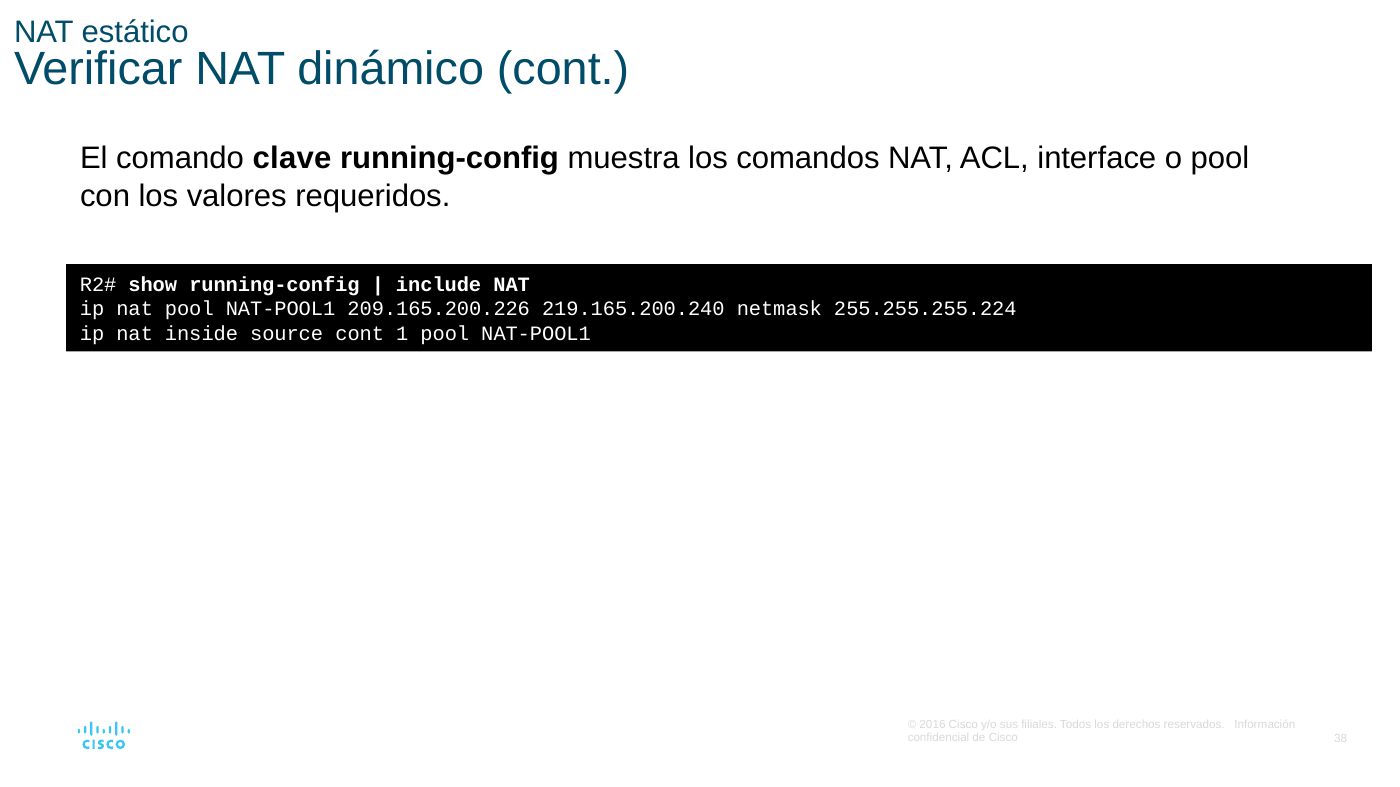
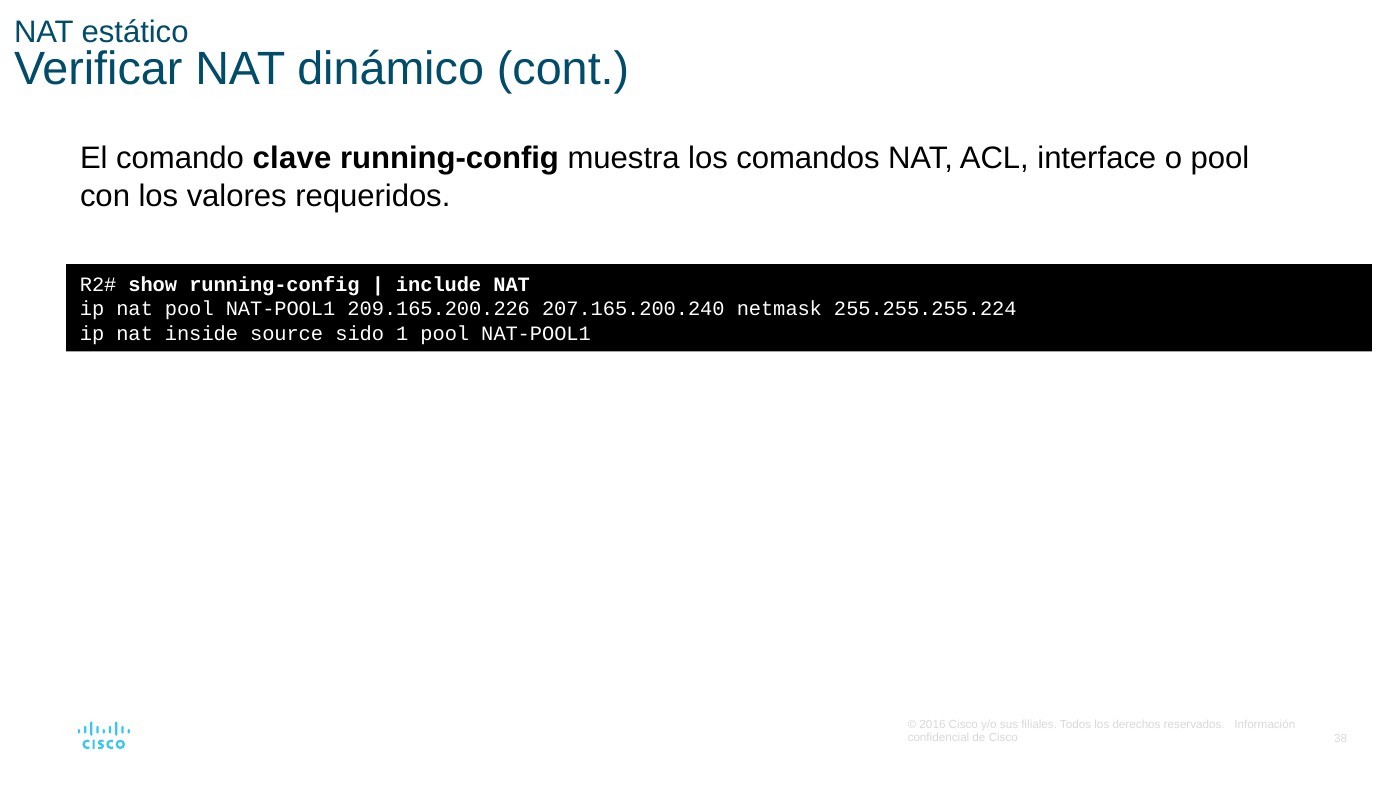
219.165.200.240: 219.165.200.240 -> 207.165.200.240
source cont: cont -> sido
